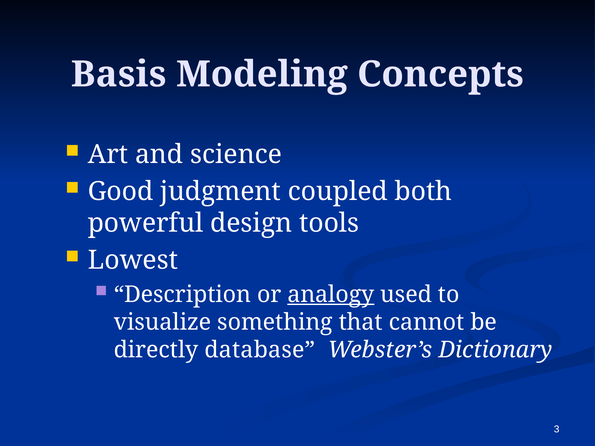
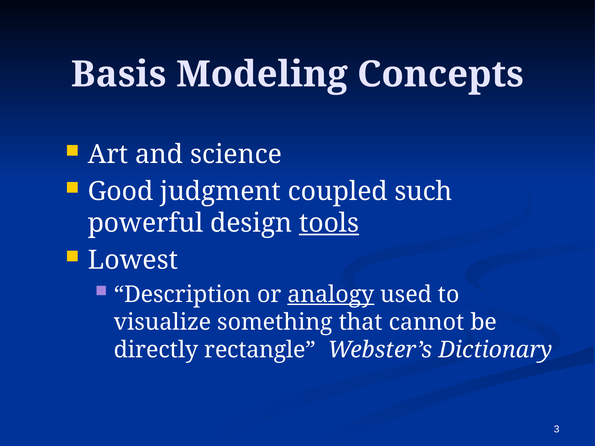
both: both -> such
tools underline: none -> present
database: database -> rectangle
